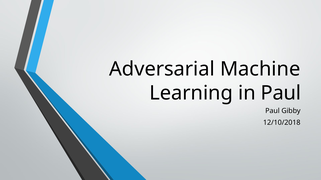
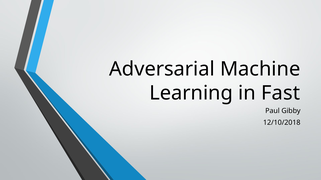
in Paul: Paul -> Fast
